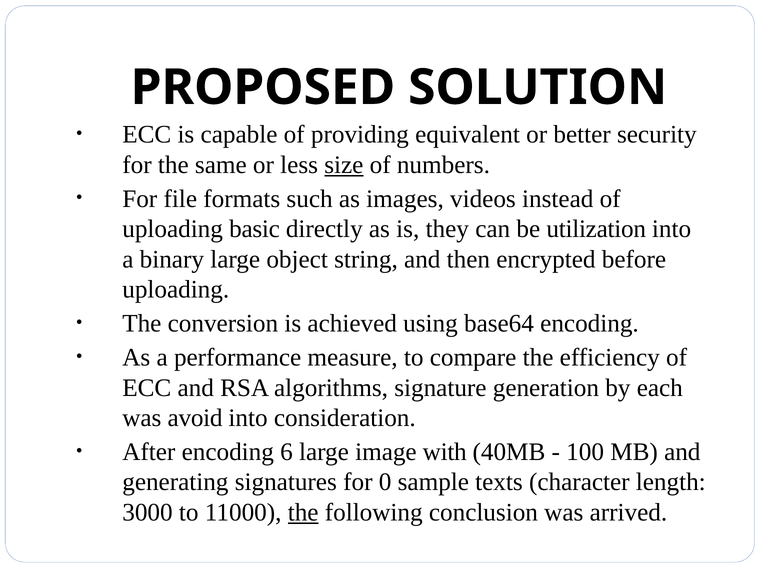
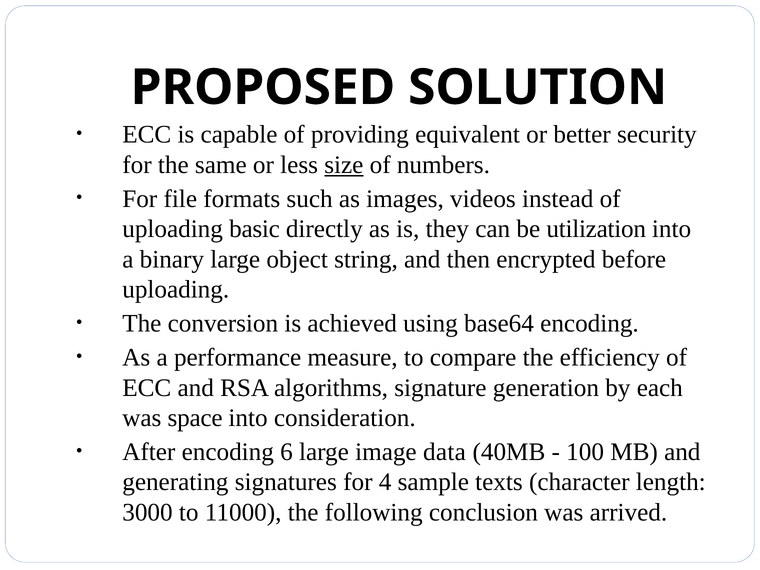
avoid: avoid -> space
with: with -> data
0: 0 -> 4
the at (303, 512) underline: present -> none
